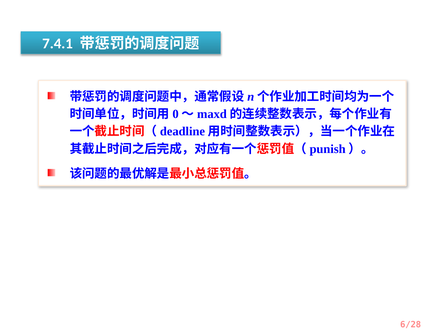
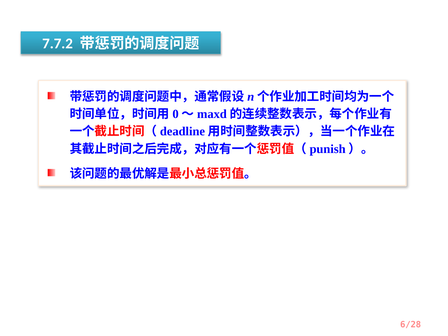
7.4.1: 7.4.1 -> 7.7.2
